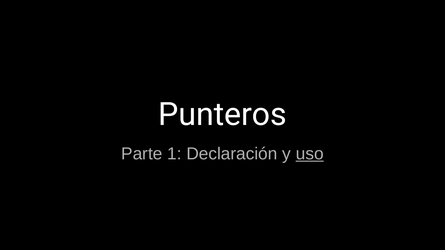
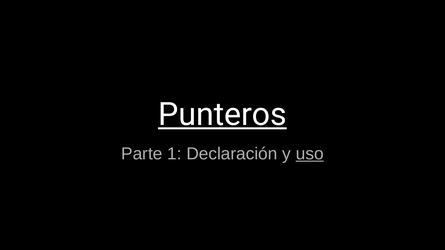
Punteros underline: none -> present
